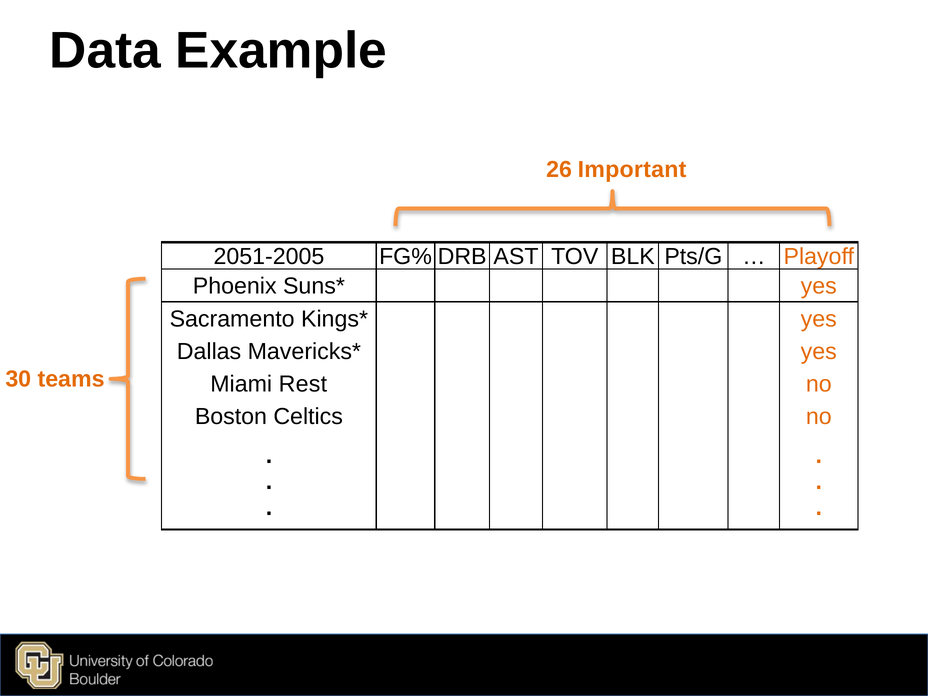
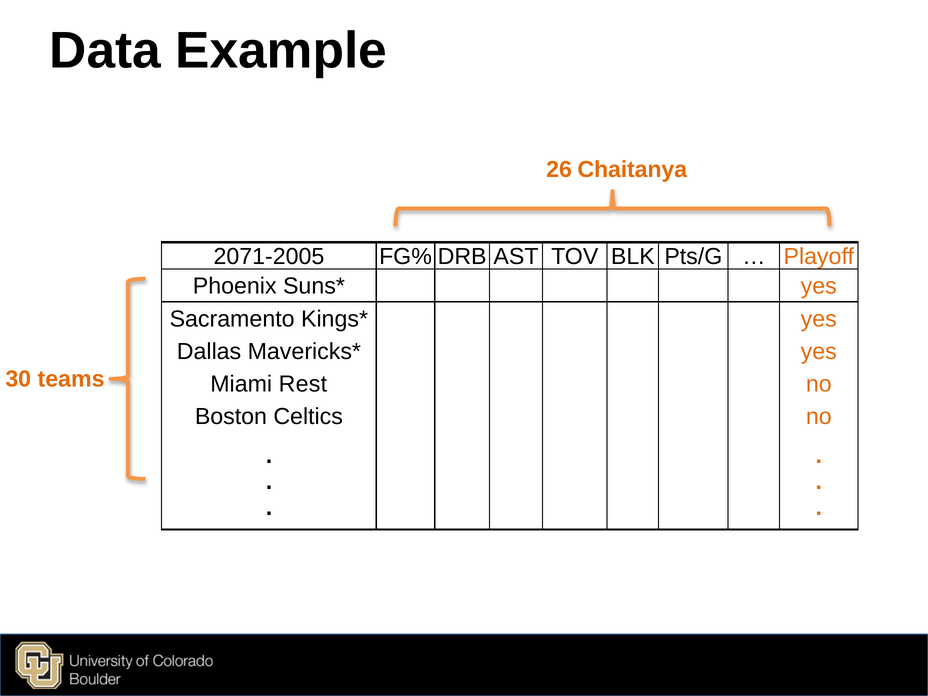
Important: Important -> Chaitanya
2051-2005: 2051-2005 -> 2071-2005
